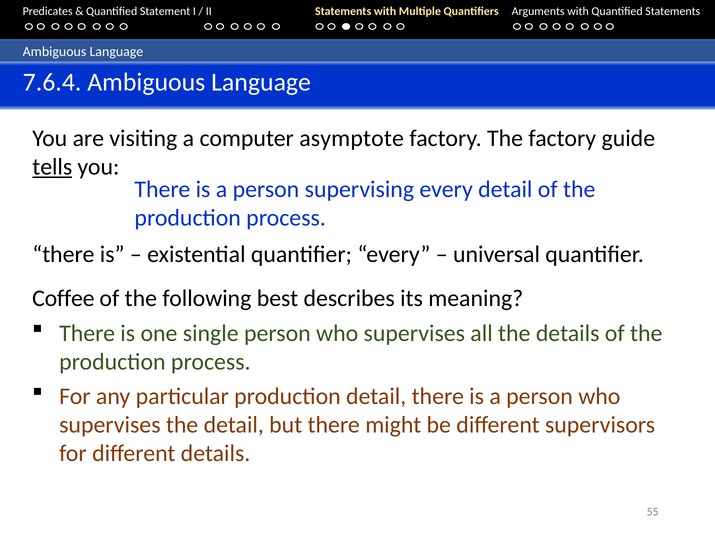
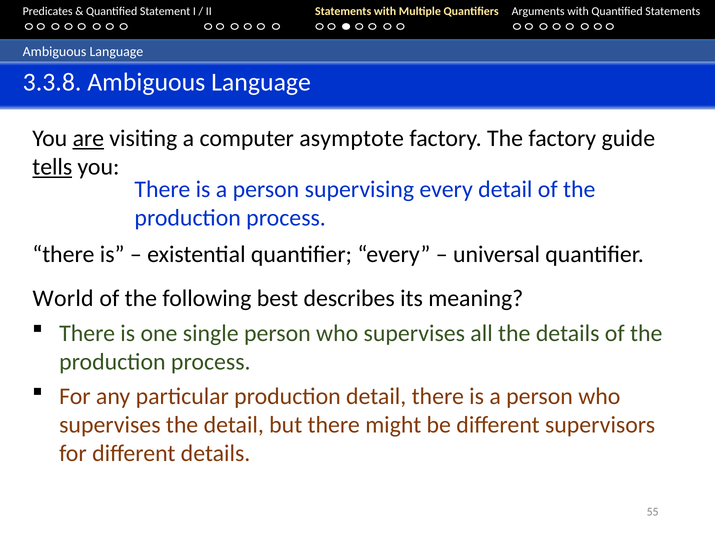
7.6.4: 7.6.4 -> 3.3.8
are underline: none -> present
Coffee: Coffee -> World
